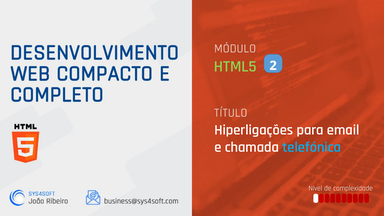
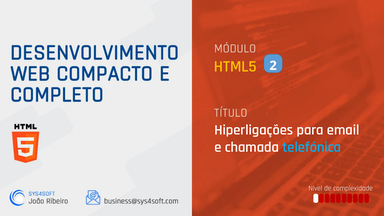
HTML5 colour: light green -> yellow
